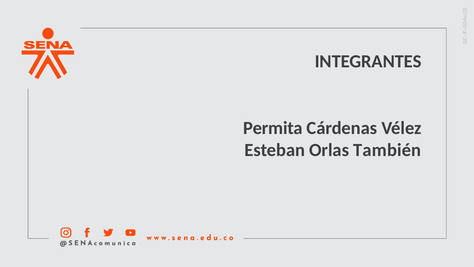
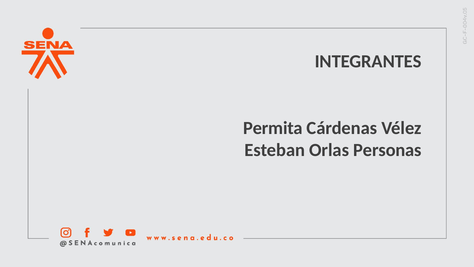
También: También -> Personas
